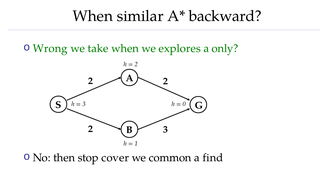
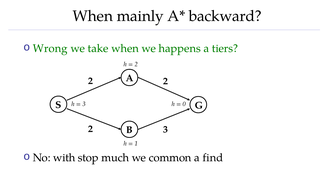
similar: similar -> mainly
explores: explores -> happens
only: only -> tiers
then: then -> with
cover: cover -> much
